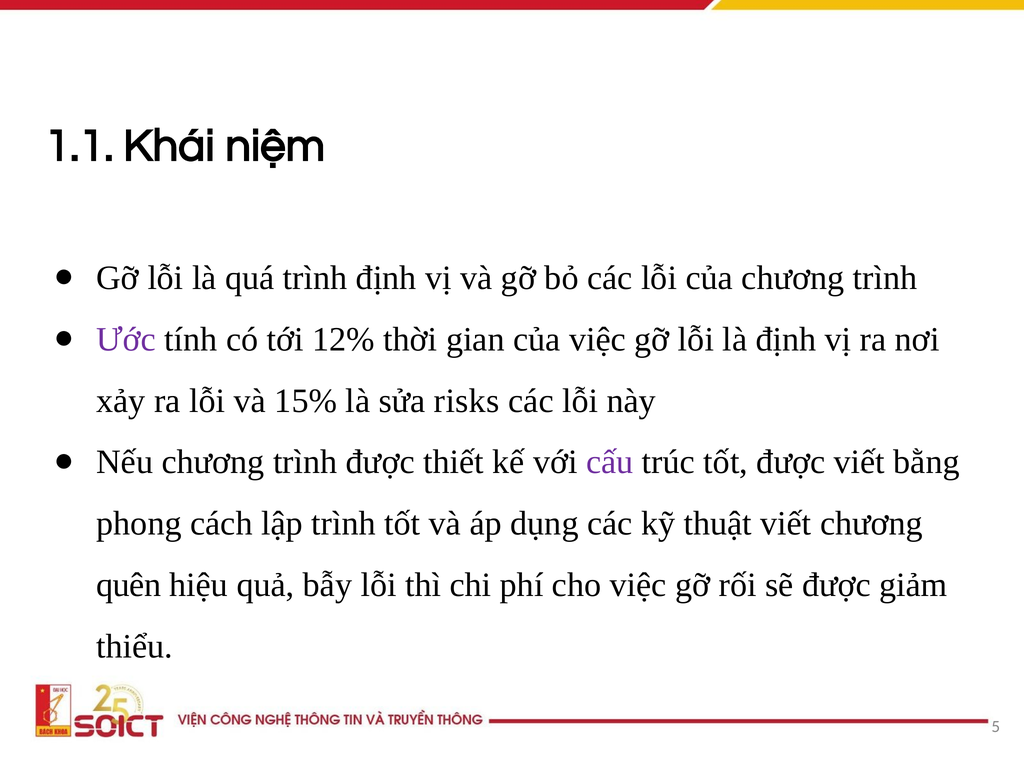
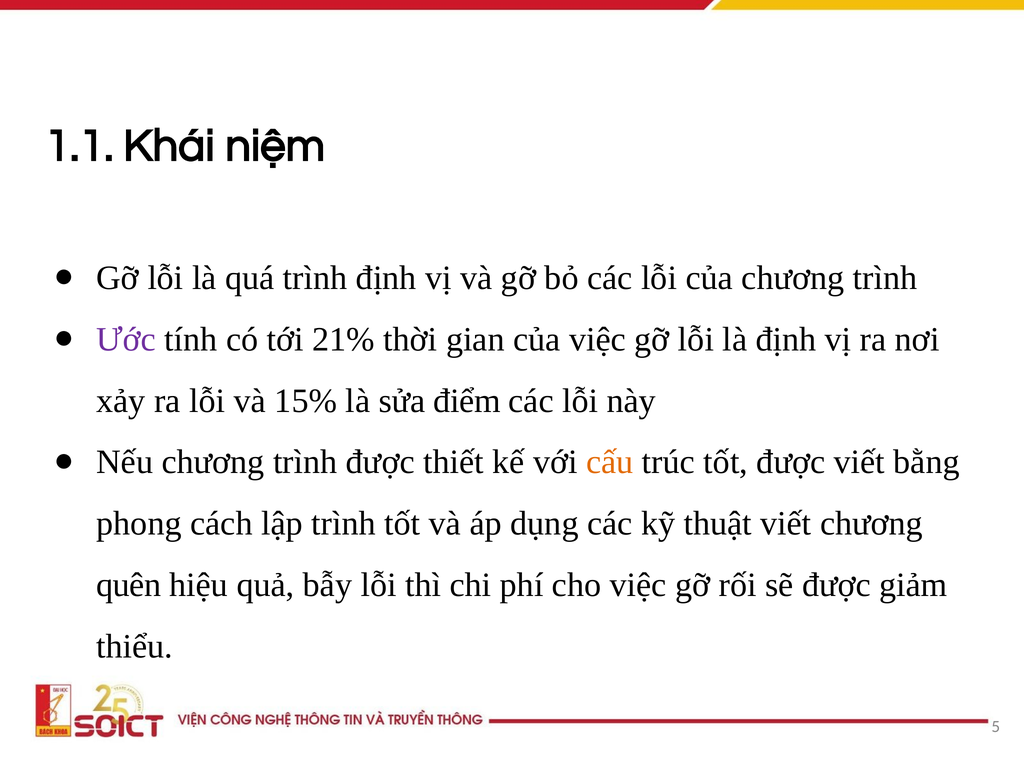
12%: 12% -> 21%
risks: risks -> điểm
cấu colour: purple -> orange
